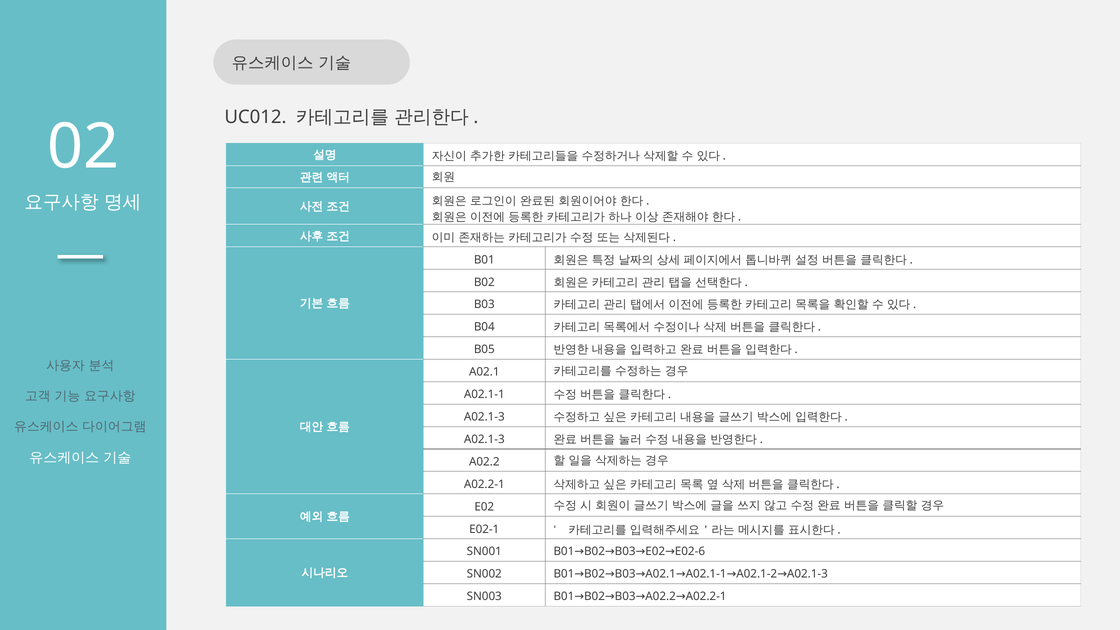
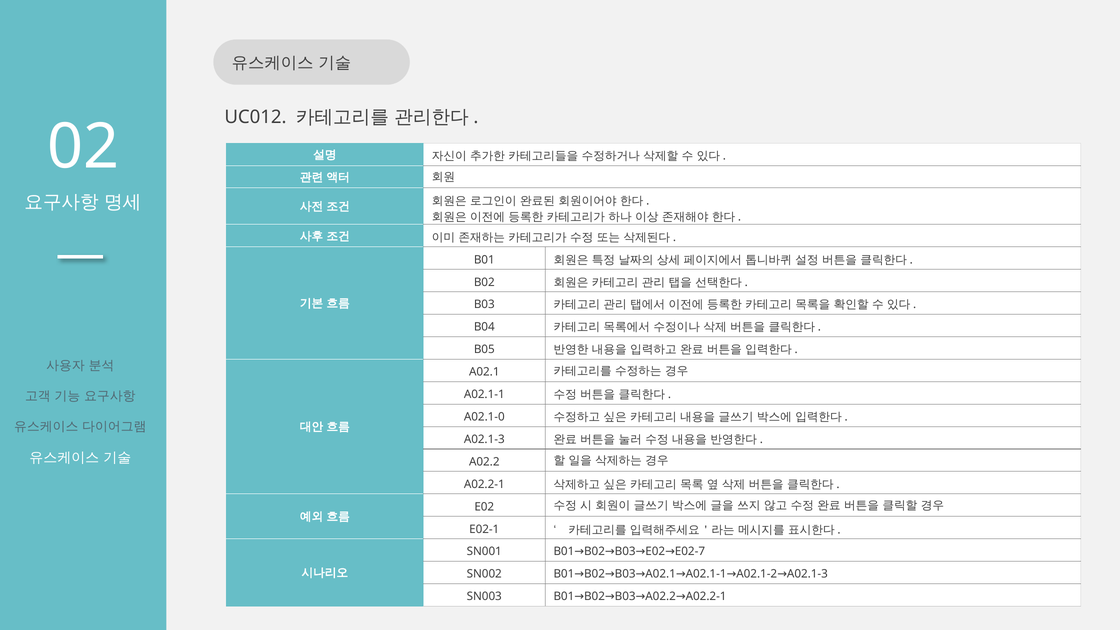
A02.1-3 at (484, 417): A02.1-3 -> A02.1-0
E02-6: E02-6 -> E02-7
